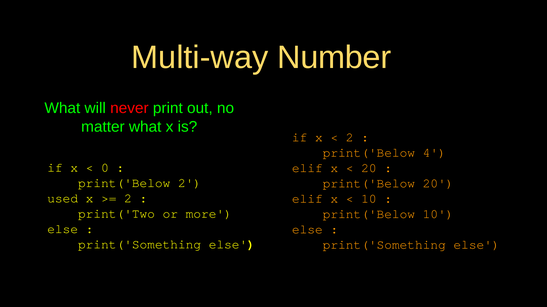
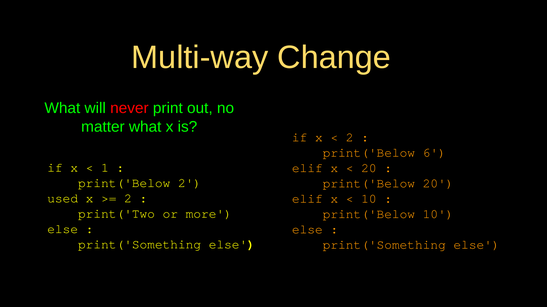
Number: Number -> Change
4: 4 -> 6
0: 0 -> 1
